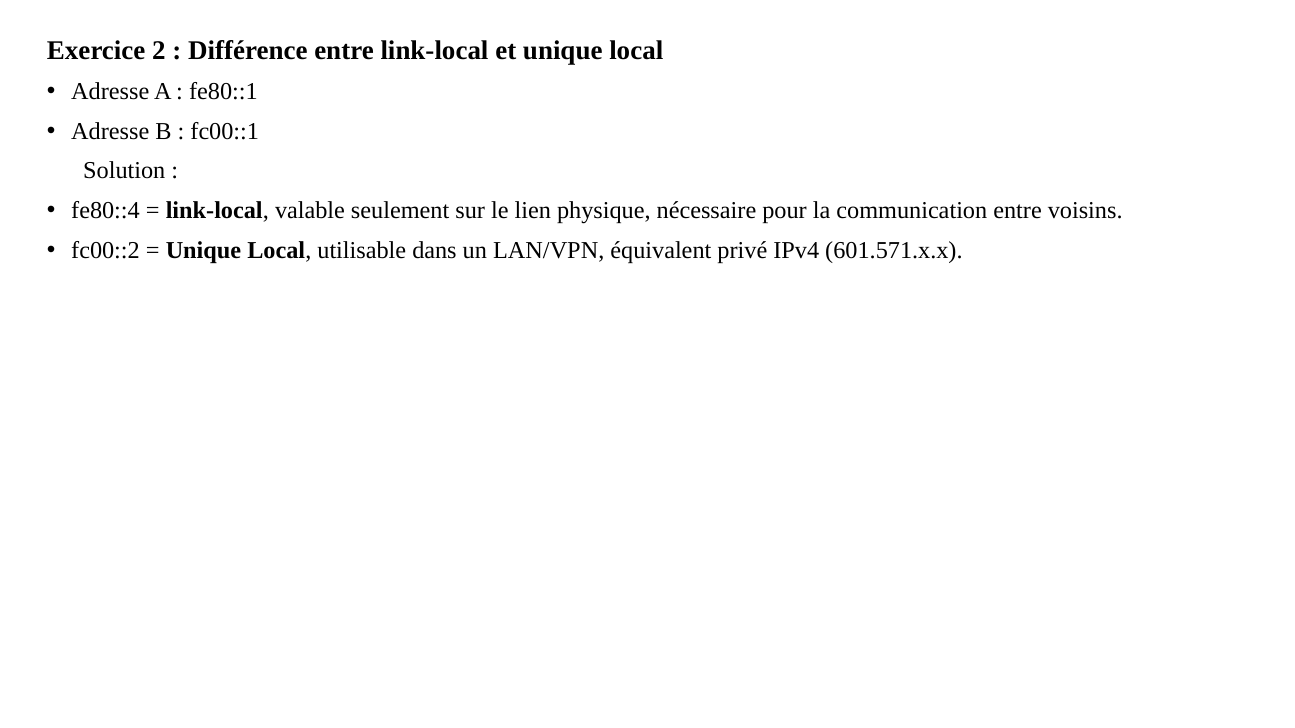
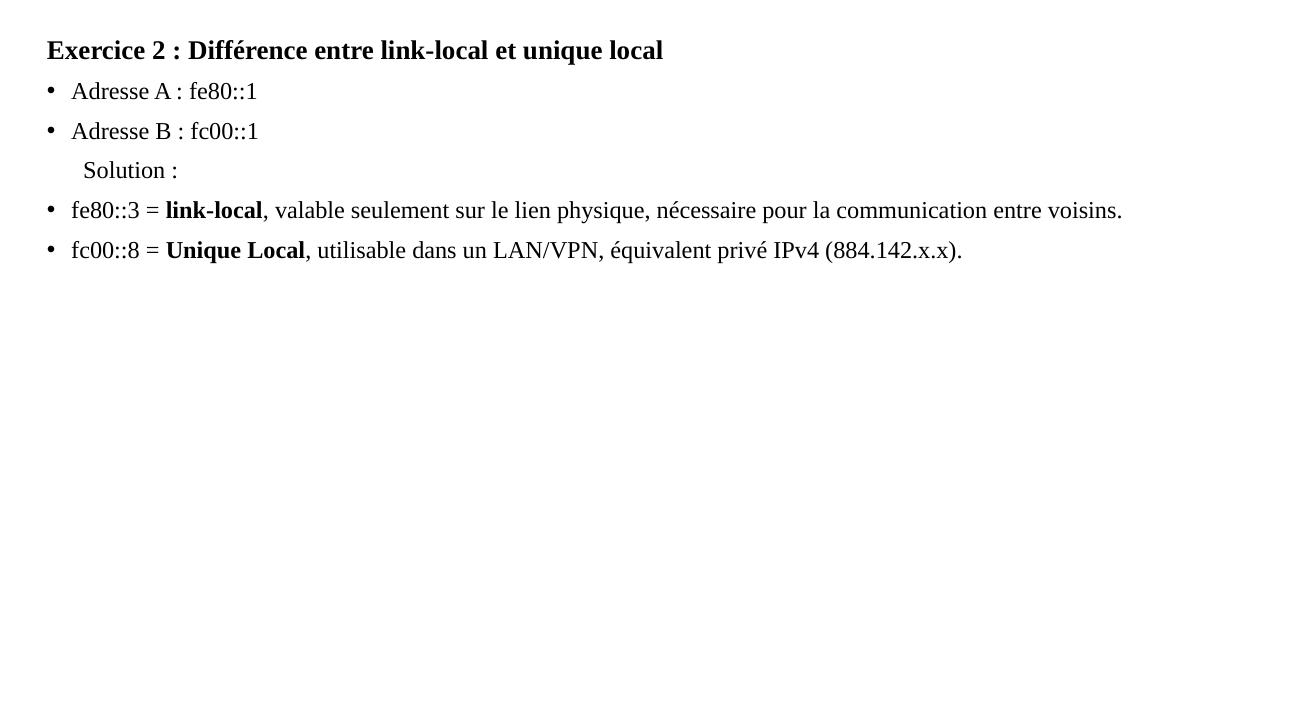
fe80::4: fe80::4 -> fe80::3
fc00::2: fc00::2 -> fc00::8
601.571.x.x: 601.571.x.x -> 884.142.x.x
